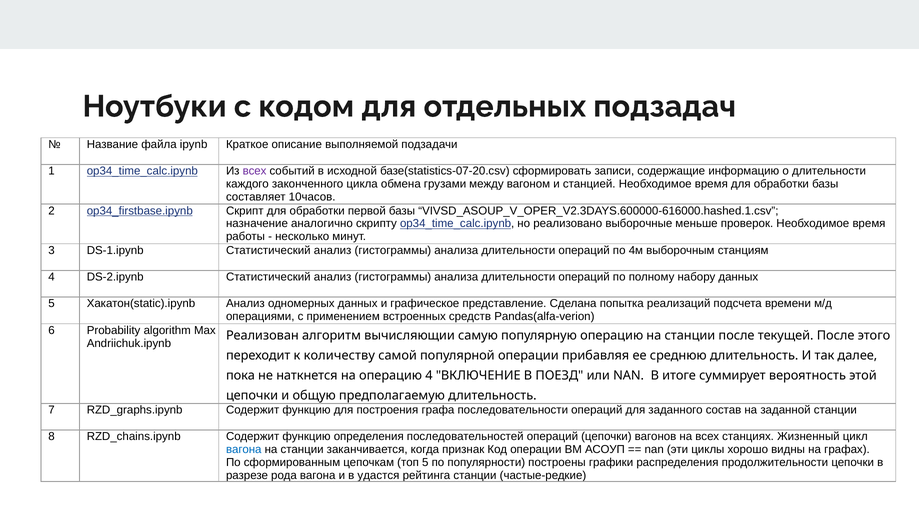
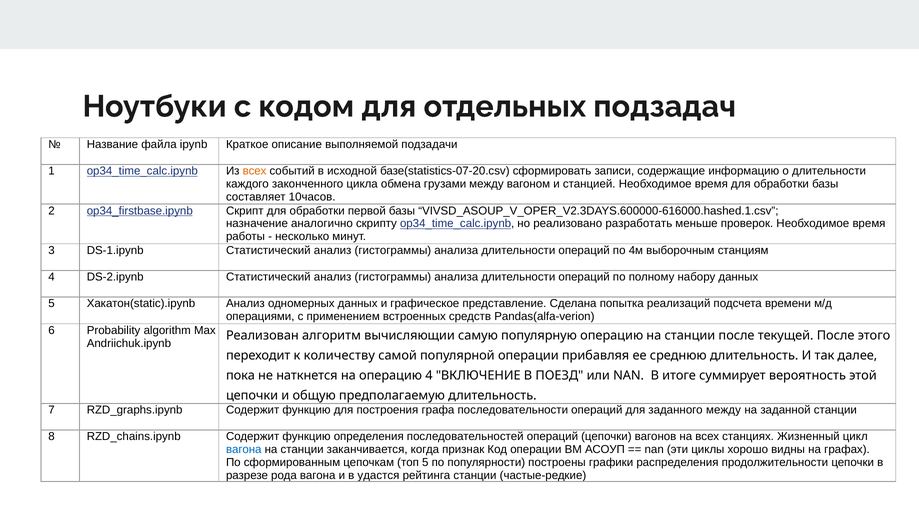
всех at (255, 171) colour: purple -> orange
выборочные: выборочные -> разработать
заданного состав: состав -> между
